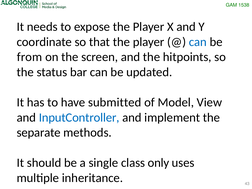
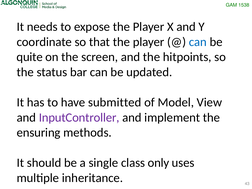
from: from -> quite
InputController colour: blue -> purple
separate: separate -> ensuring
